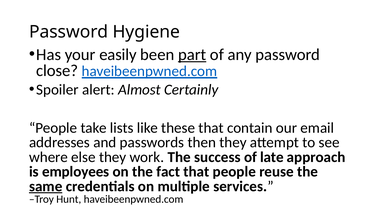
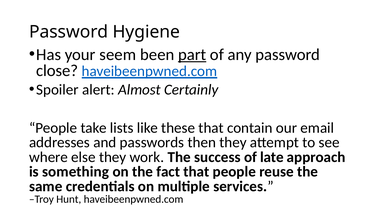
easily: easily -> seem
employees: employees -> something
same underline: present -> none
